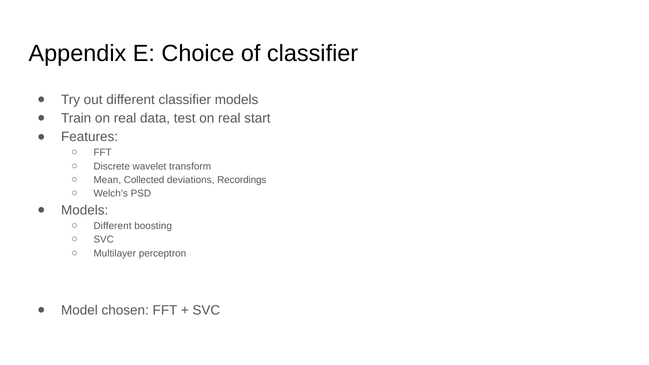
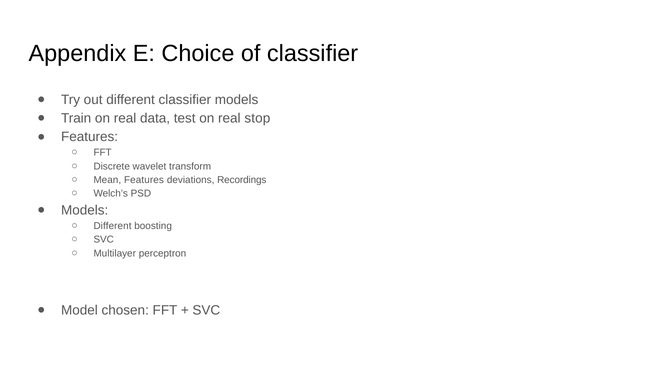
start: start -> stop
Mean Collected: Collected -> Features
